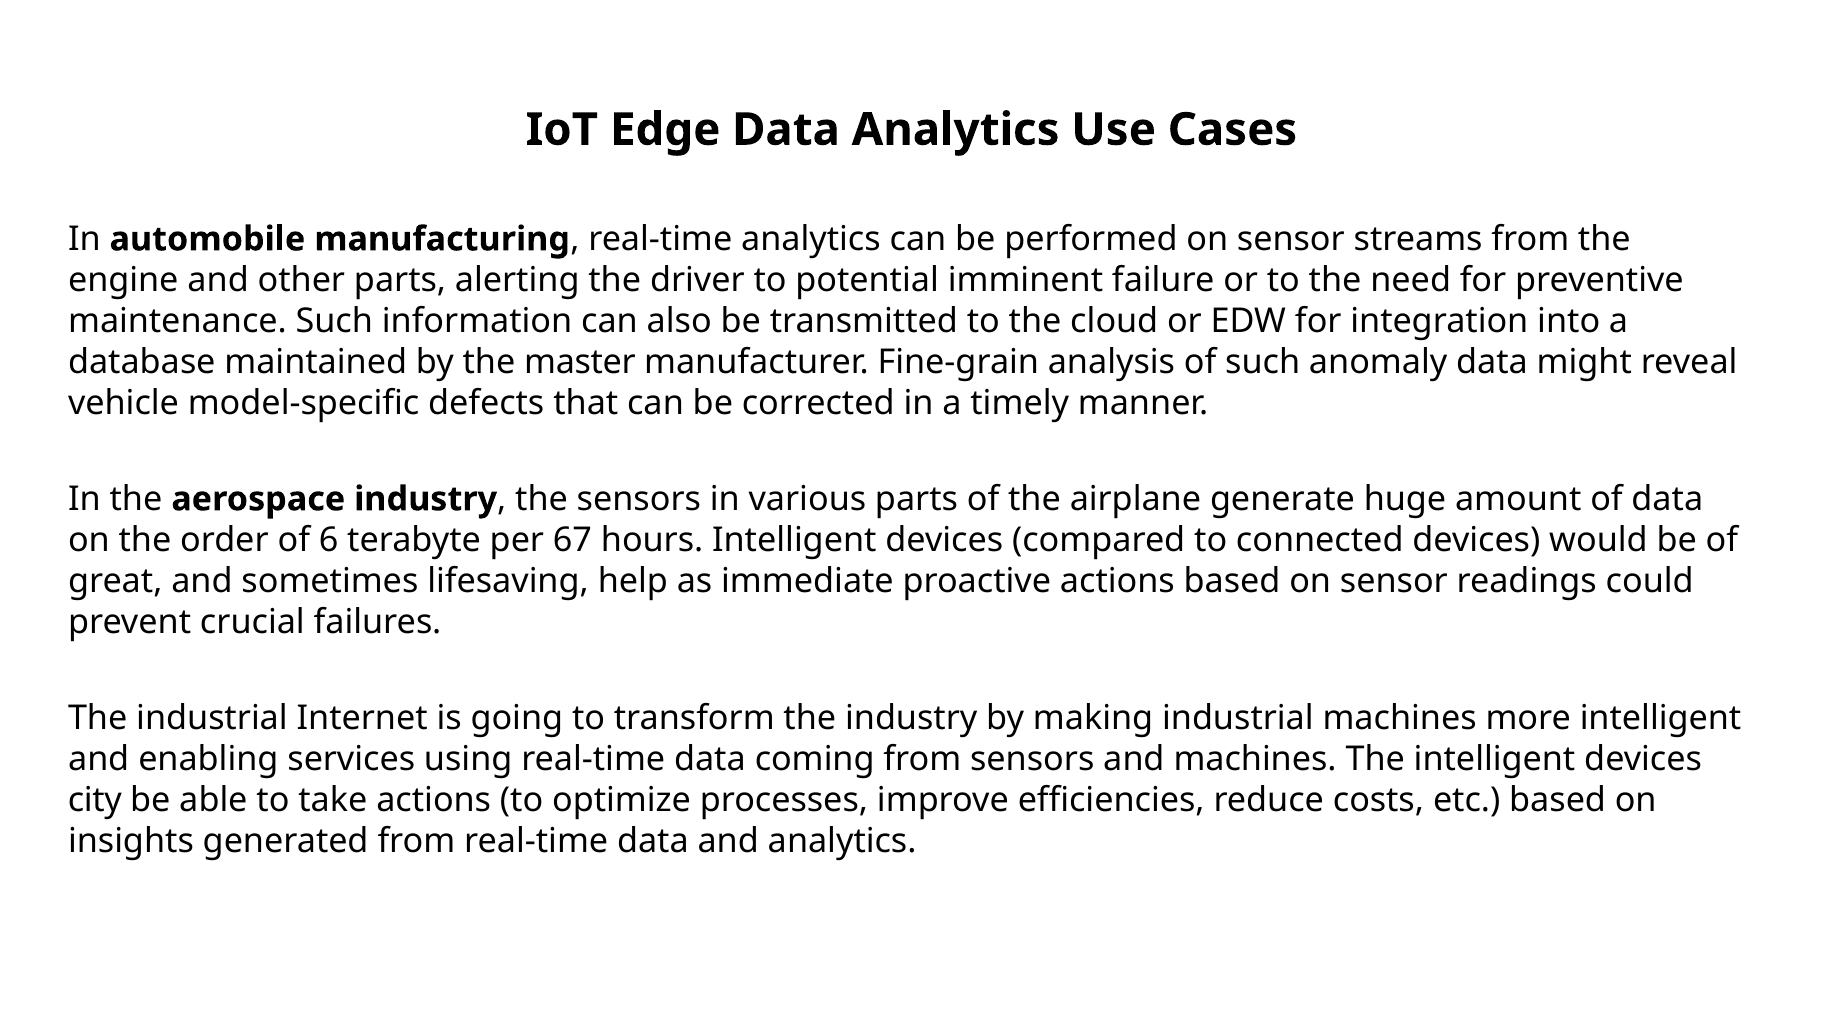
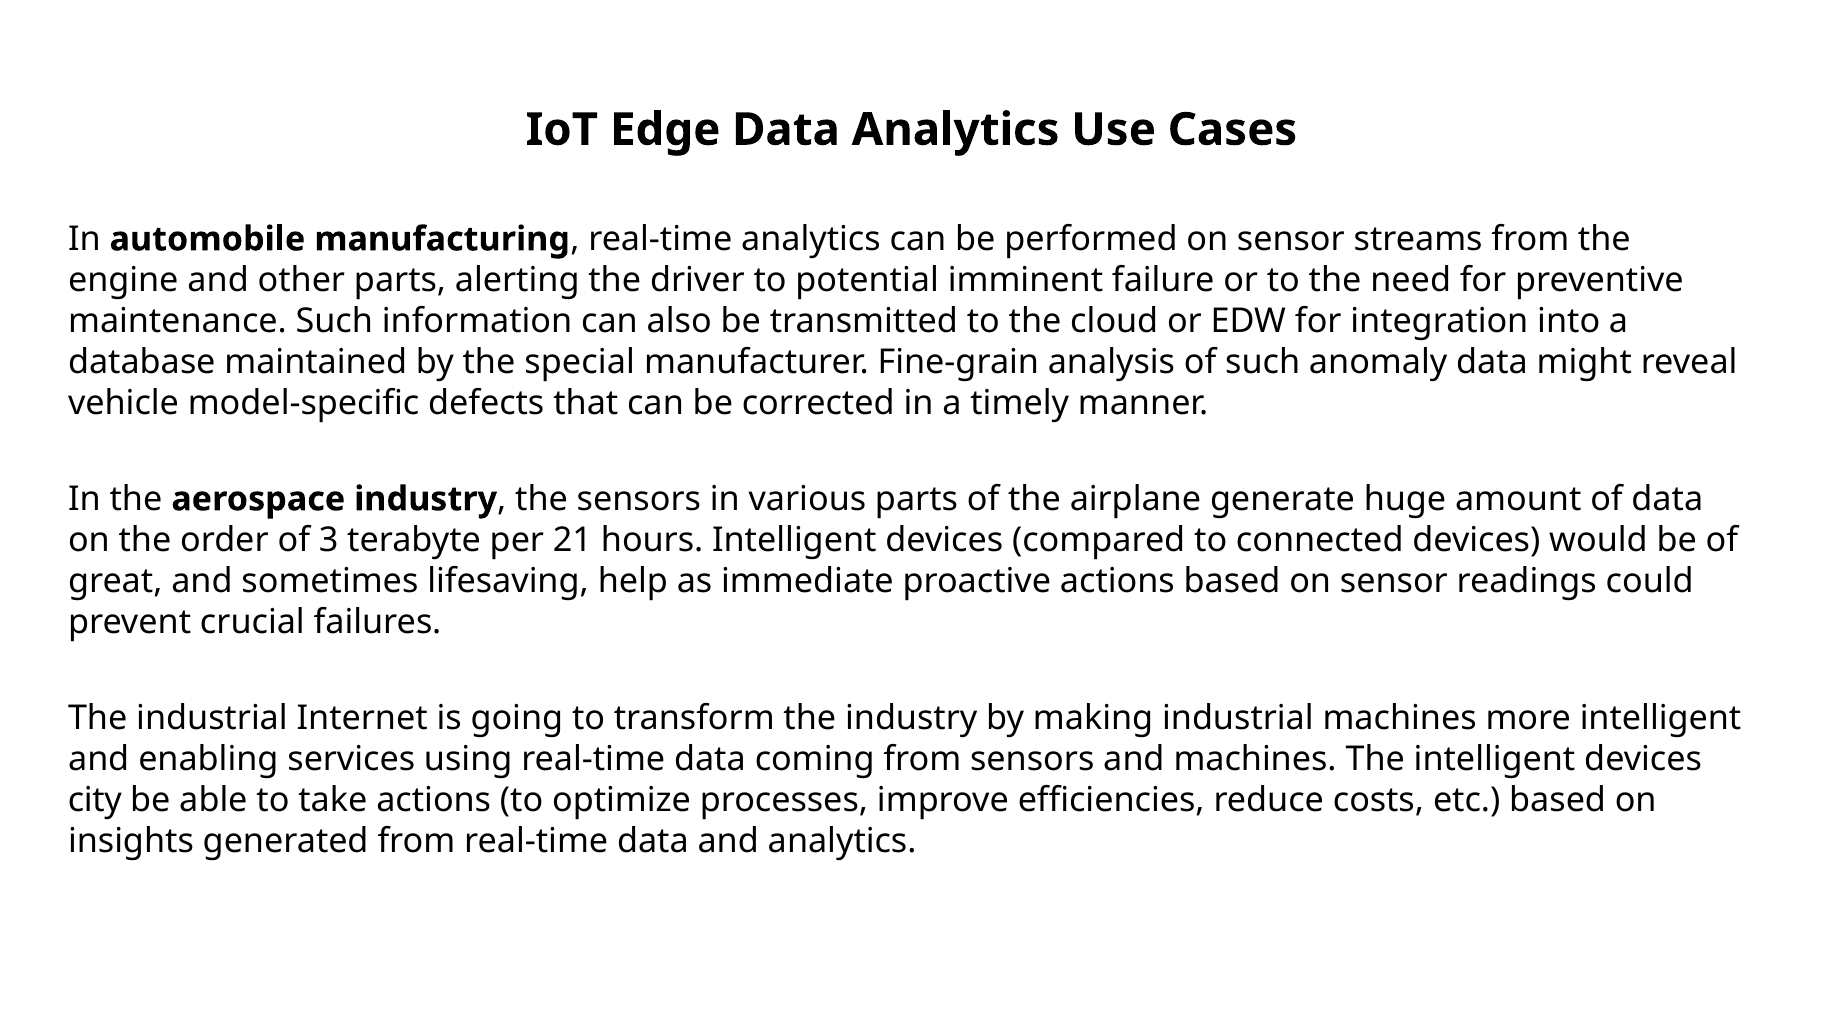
master: master -> special
6: 6 -> 3
67: 67 -> 21
